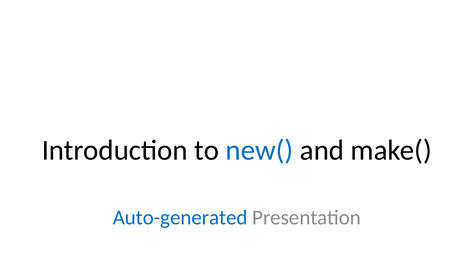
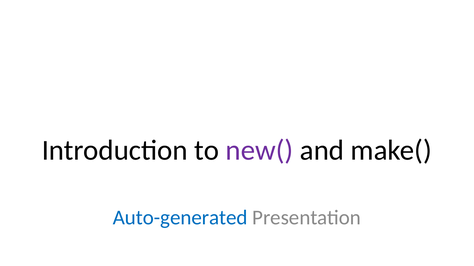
new( colour: blue -> purple
